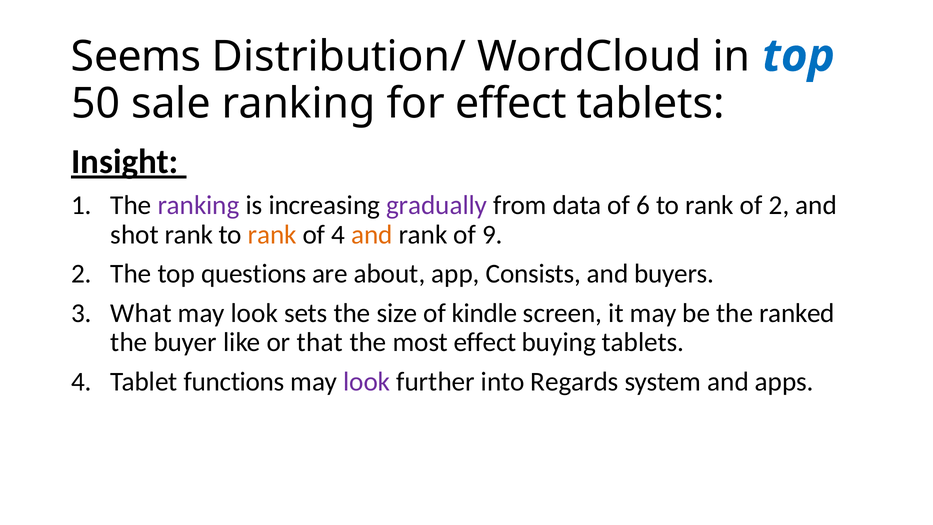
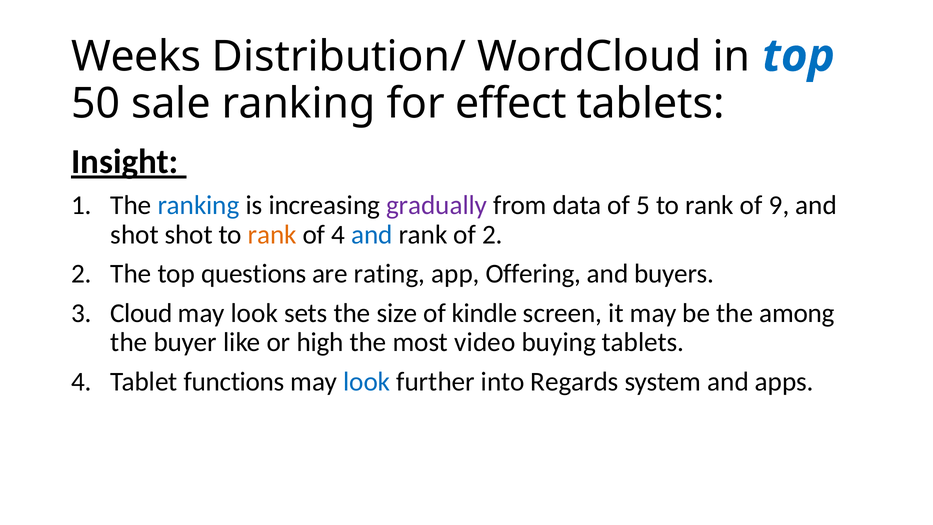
Seems: Seems -> Weeks
ranking at (199, 205) colour: purple -> blue
6: 6 -> 5
of 2: 2 -> 9
shot rank: rank -> shot
and at (372, 235) colour: orange -> blue
of 9: 9 -> 2
about: about -> rating
Consists: Consists -> Offering
What: What -> Cloud
ranked: ranked -> among
that: that -> high
most effect: effect -> video
look at (367, 381) colour: purple -> blue
